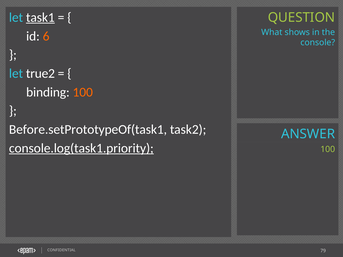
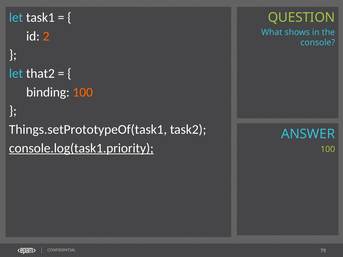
task1 underline: present -> none
6: 6 -> 2
true2: true2 -> that2
Before.setPrototypeOf(task1: Before.setPrototypeOf(task1 -> Things.setPrototypeOf(task1
